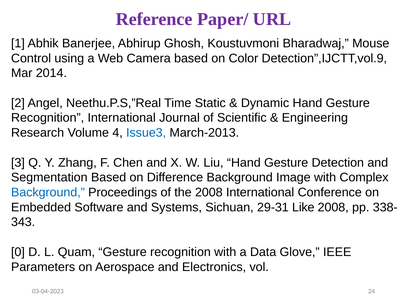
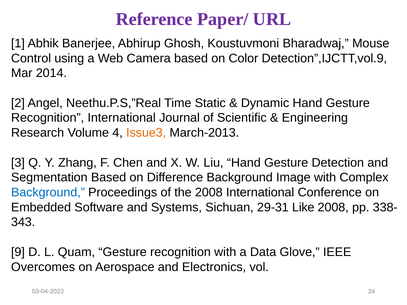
Issue3 colour: blue -> orange
0: 0 -> 9
Parameters: Parameters -> Overcomes
